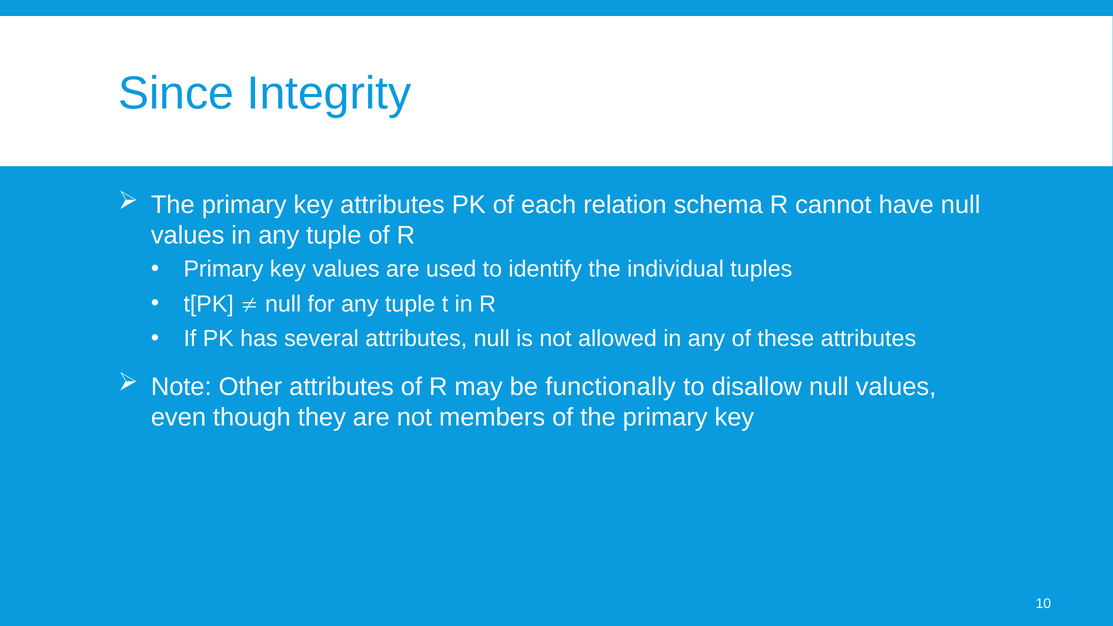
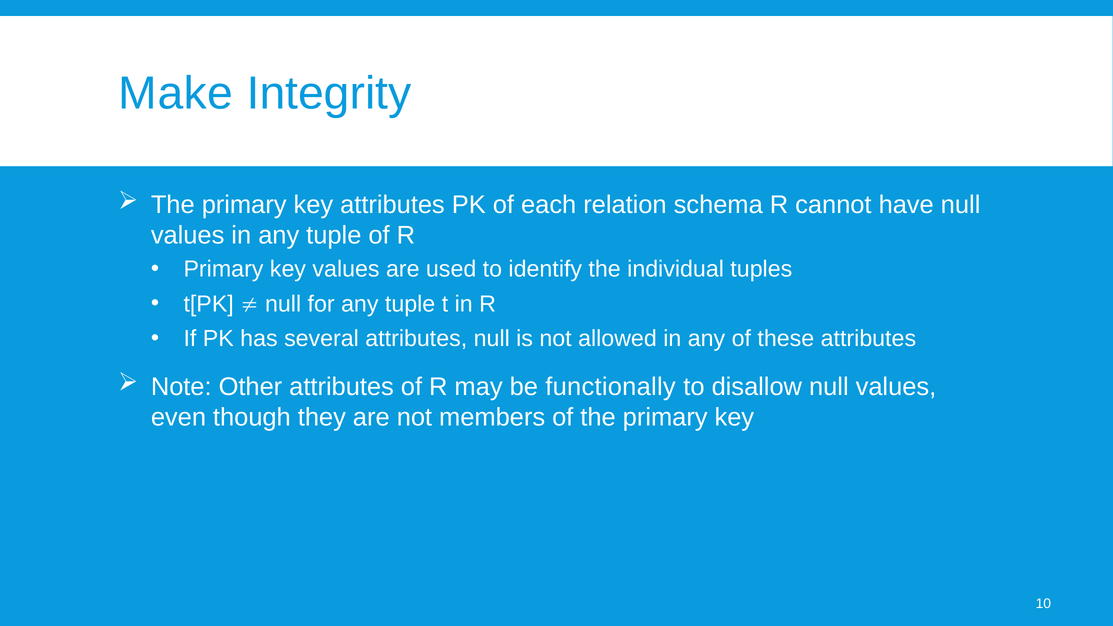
Since: Since -> Make
